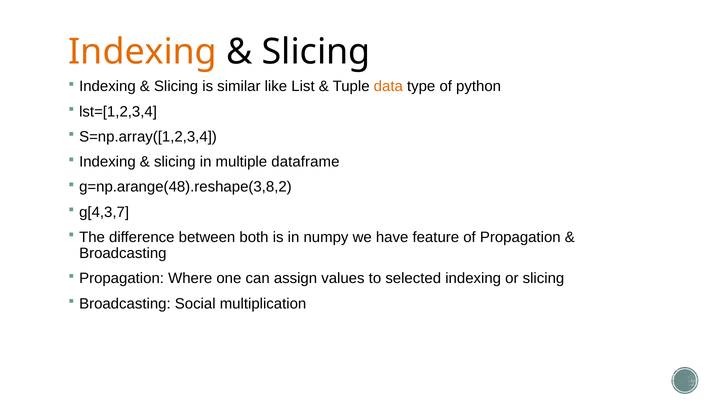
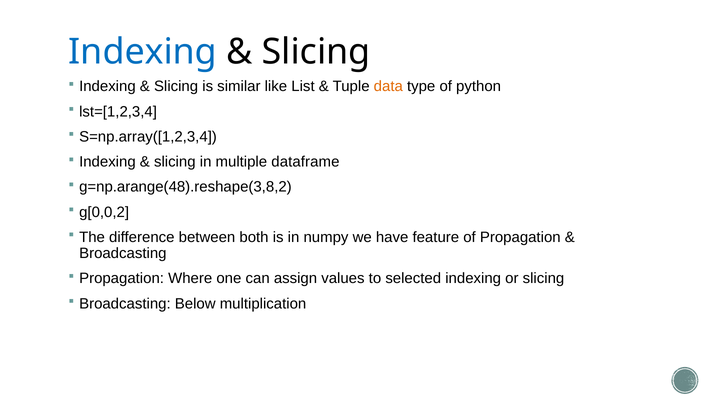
Indexing at (143, 52) colour: orange -> blue
g[4,3,7: g[4,3,7 -> g[0,0,2
Social: Social -> Below
